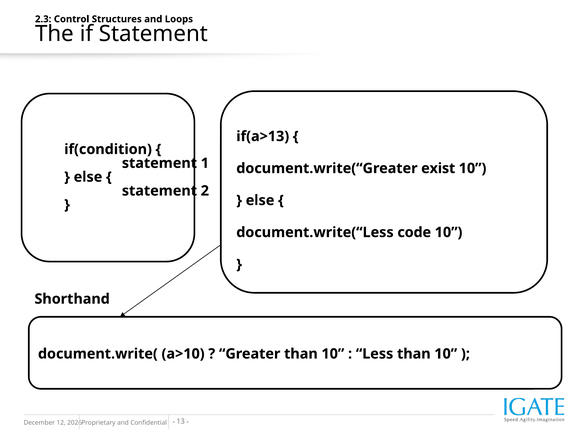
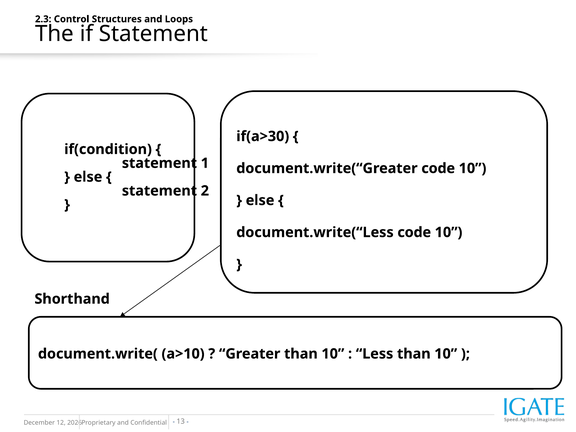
if(a>13: if(a>13 -> if(a>30
document.write(“Greater exist: exist -> code
